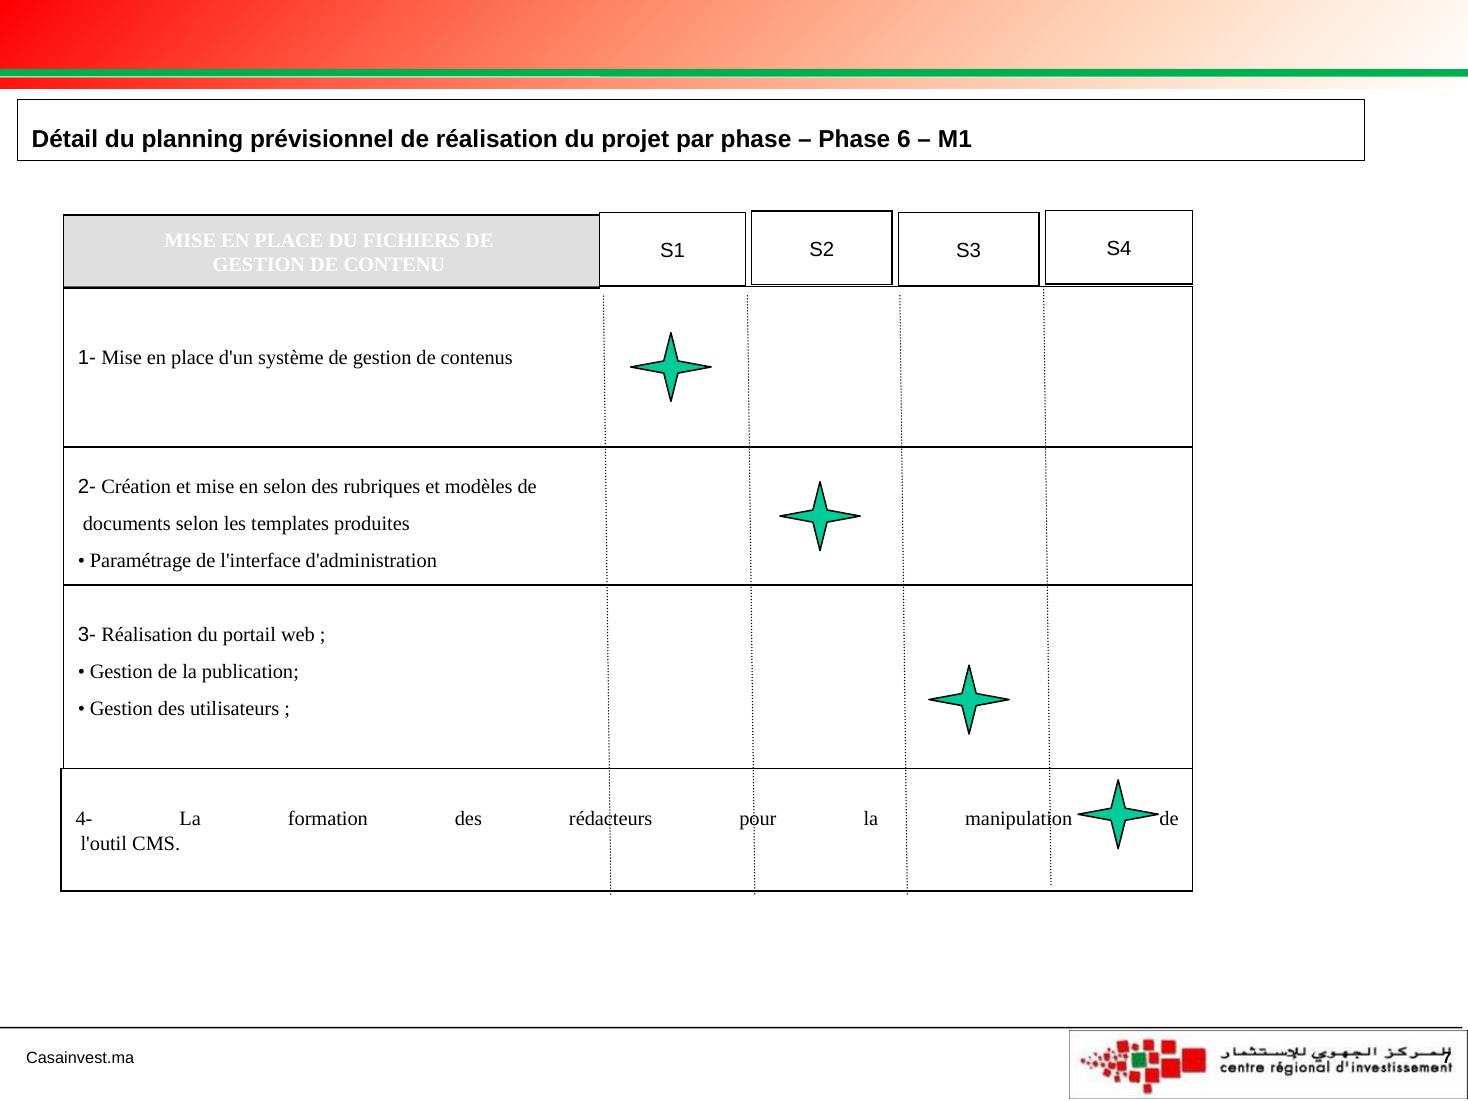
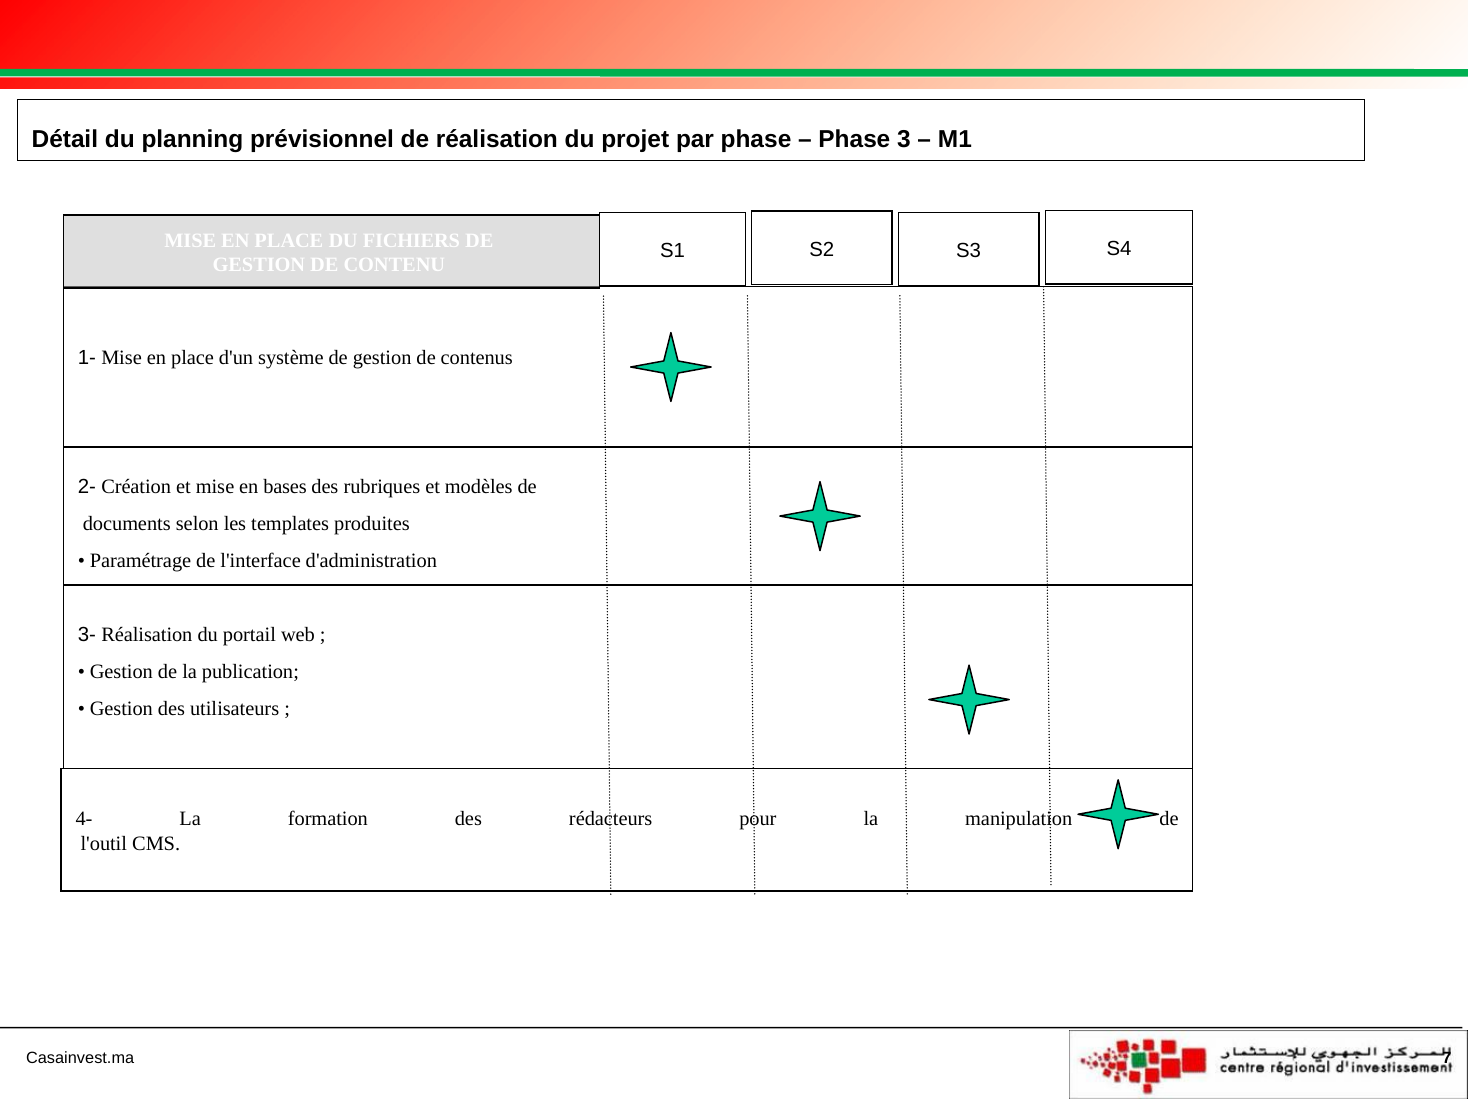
6: 6 -> 3
en selon: selon -> bases
